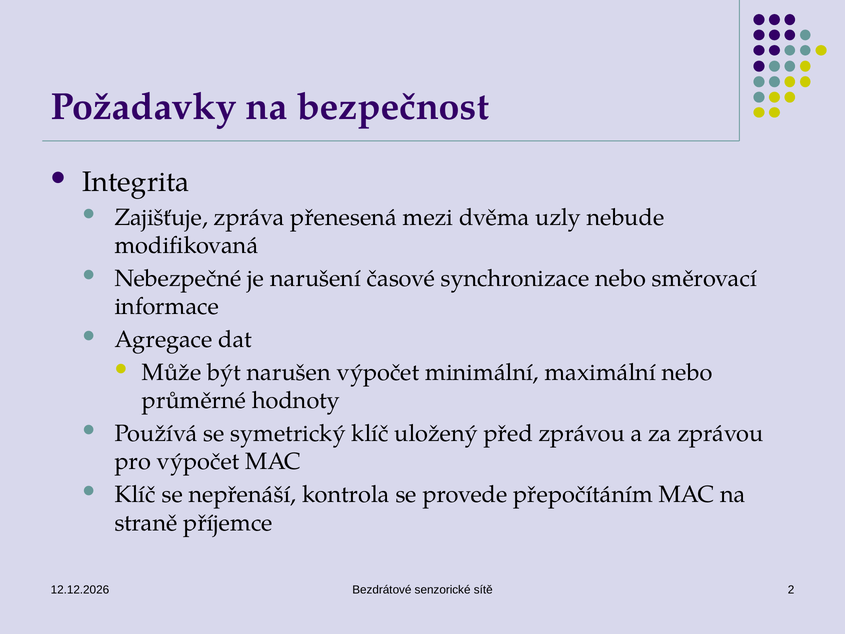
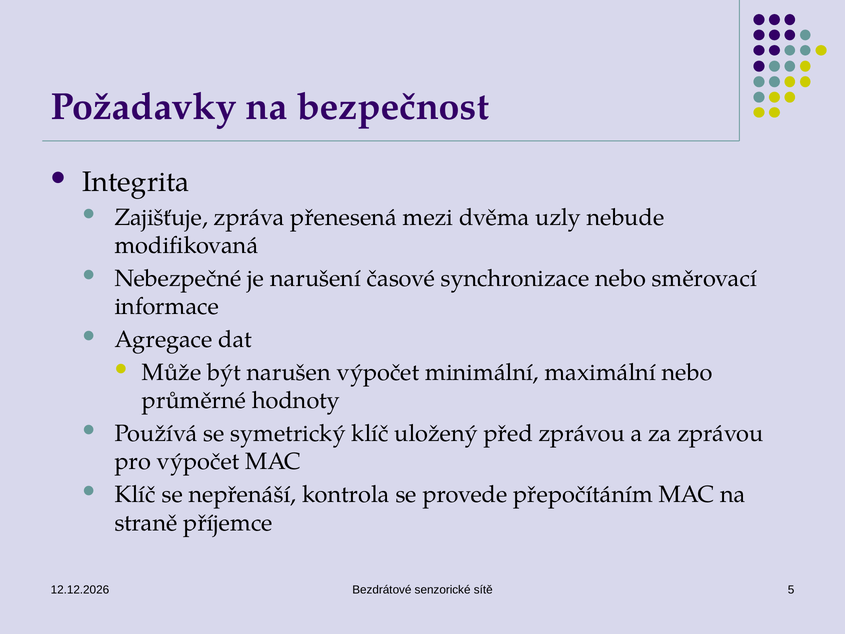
2: 2 -> 5
